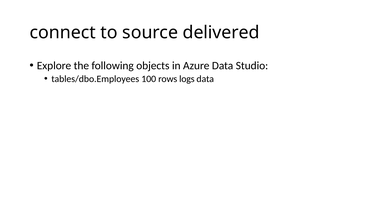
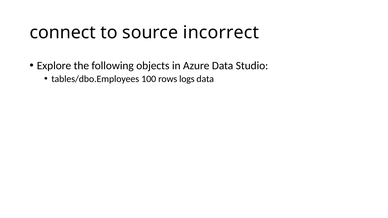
delivered: delivered -> incorrect
